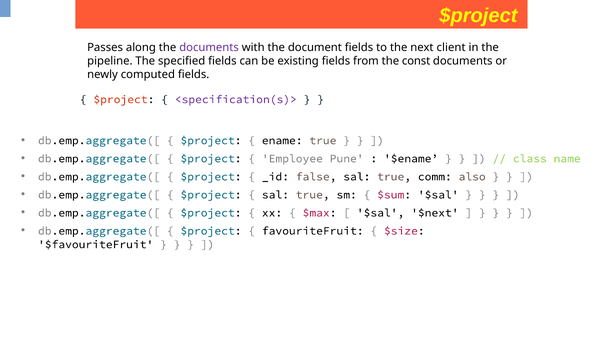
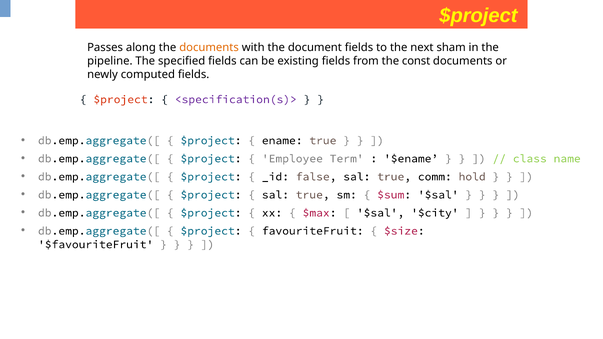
documents at (209, 47) colour: purple -> orange
client: client -> sham
Pune: Pune -> Term
also: also -> hold
$next: $next -> $city
